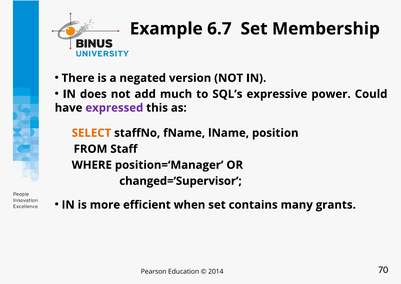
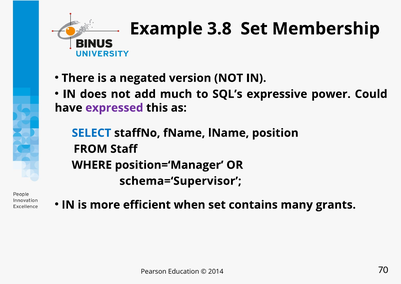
6.7: 6.7 -> 3.8
SELECT colour: orange -> blue
changed=‘Supervisor: changed=‘Supervisor -> schema=‘Supervisor
